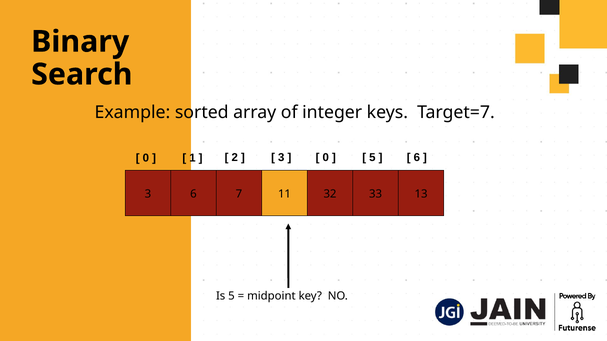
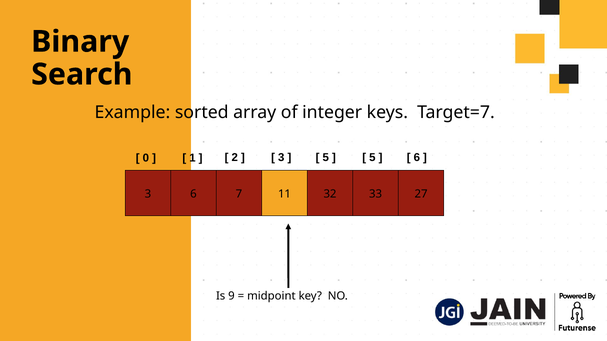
0 at (326, 158): 0 -> 5
13: 13 -> 27
Is 5: 5 -> 9
